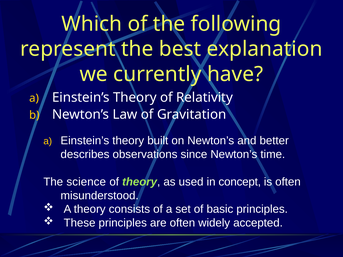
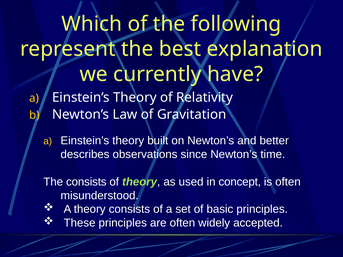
The science: science -> consists
